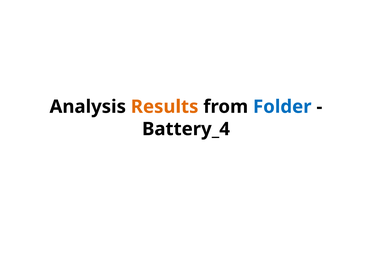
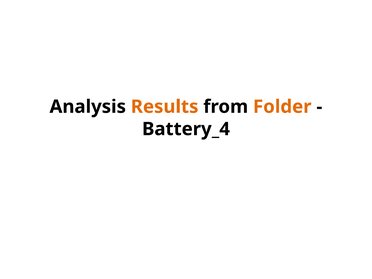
Folder colour: blue -> orange
